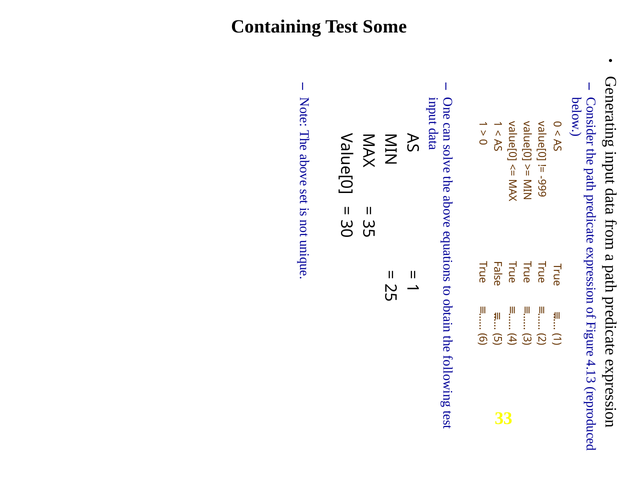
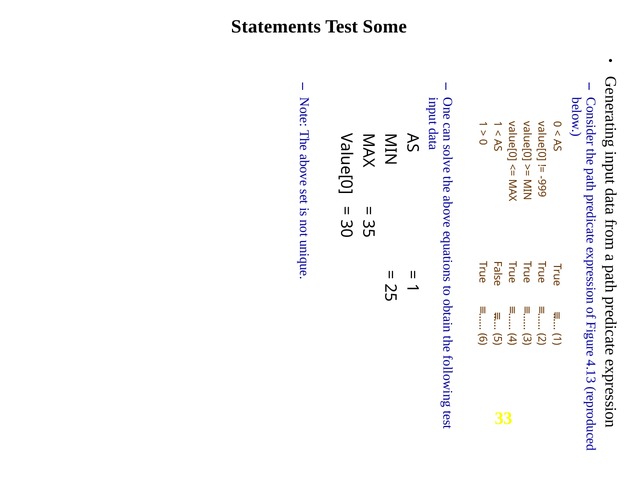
Containing: Containing -> Statements
